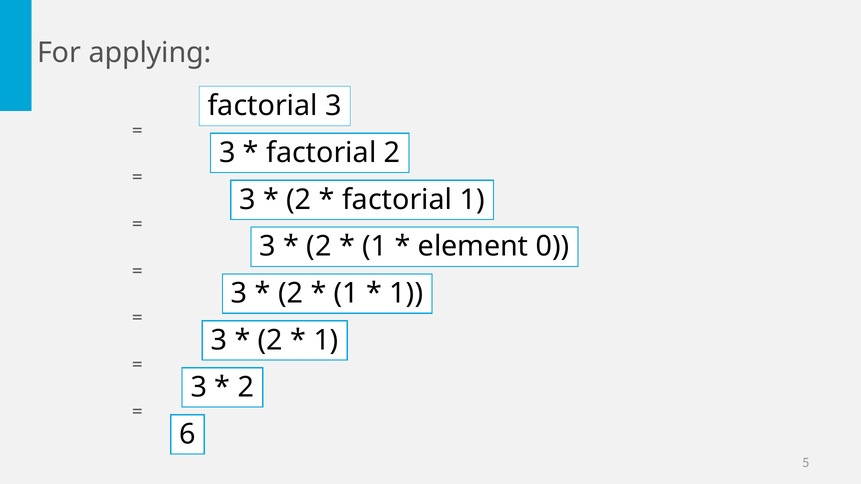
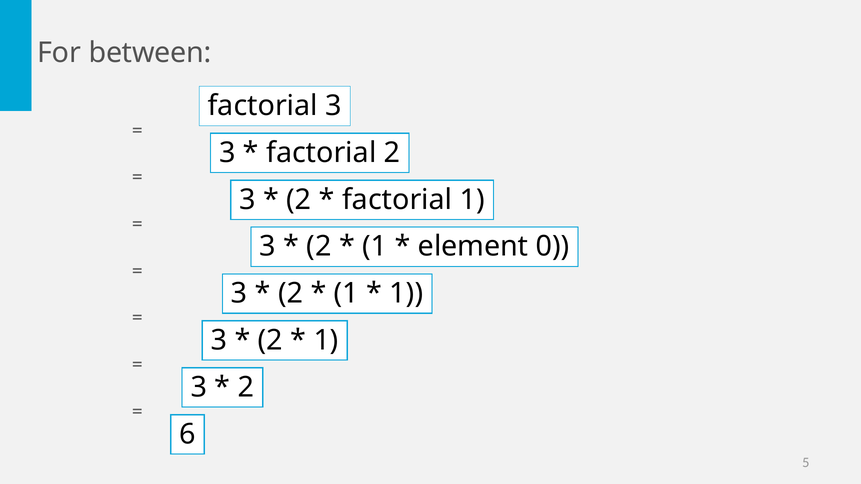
applying: applying -> between
